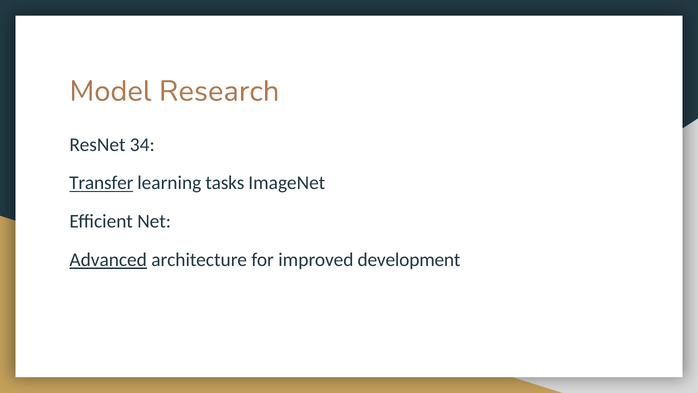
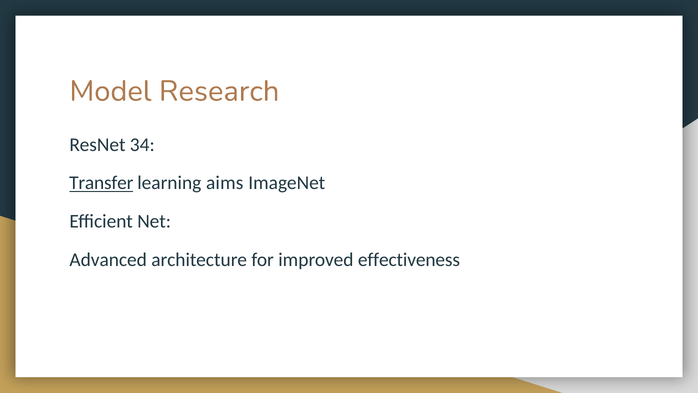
tasks: tasks -> aims
Advanced underline: present -> none
development: development -> effectiveness
